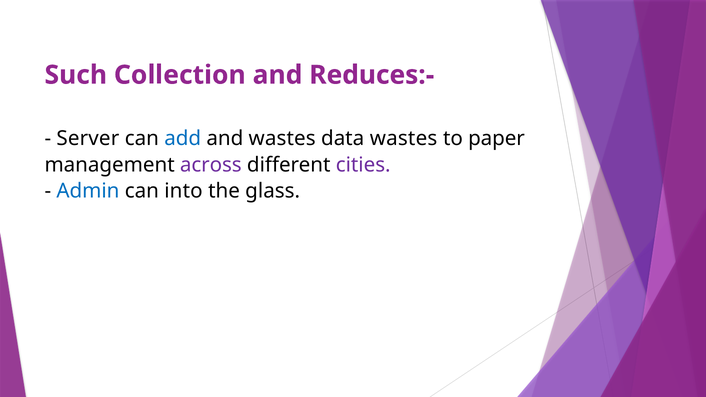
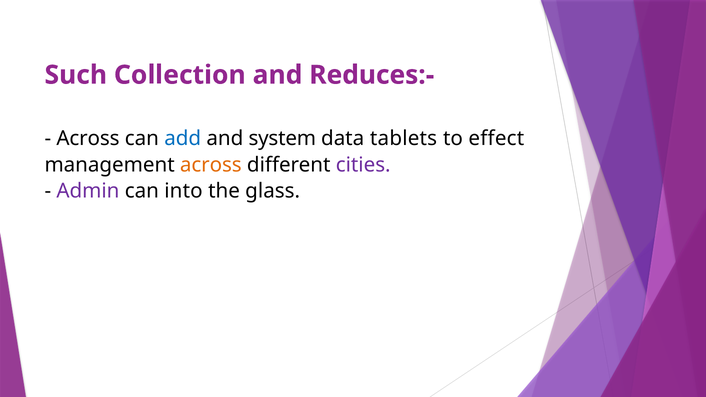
Server at (88, 139): Server -> Across
and wastes: wastes -> system
data wastes: wastes -> tablets
paper: paper -> effect
across at (211, 165) colour: purple -> orange
Admin colour: blue -> purple
